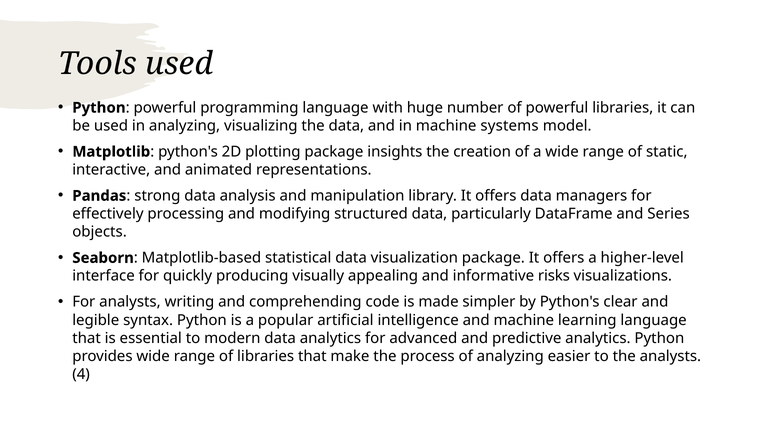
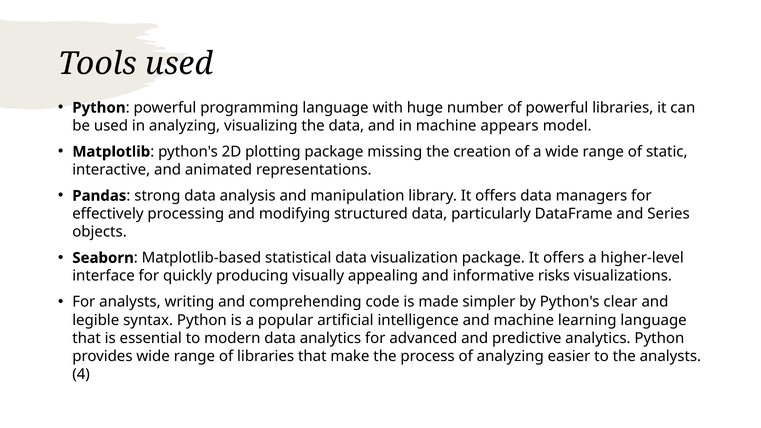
systems: systems -> appears
insights: insights -> missing
